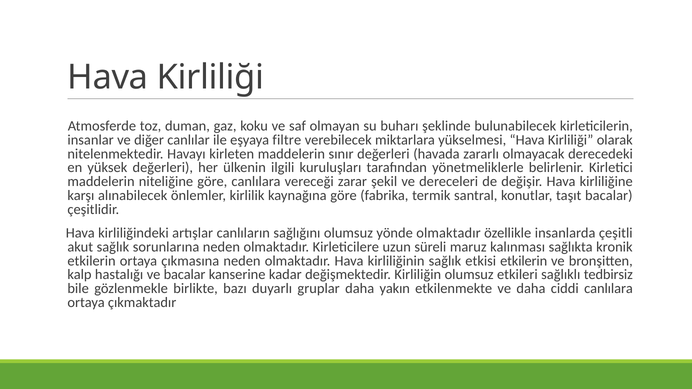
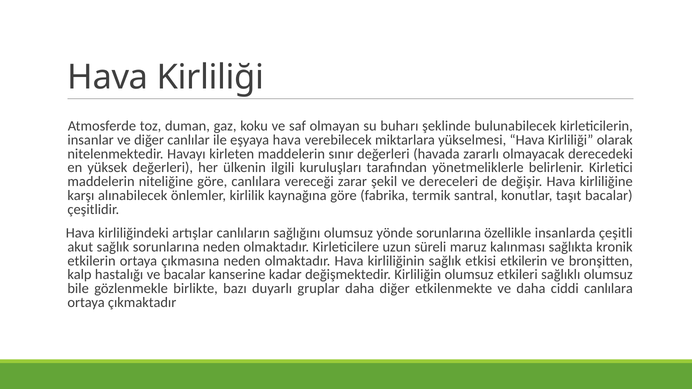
eşyaya filtre: filtre -> hava
yönde olmaktadır: olmaktadır -> sorunlarına
sağlıklı tedbirsiz: tedbirsiz -> olumsuz
daha yakın: yakın -> diğer
